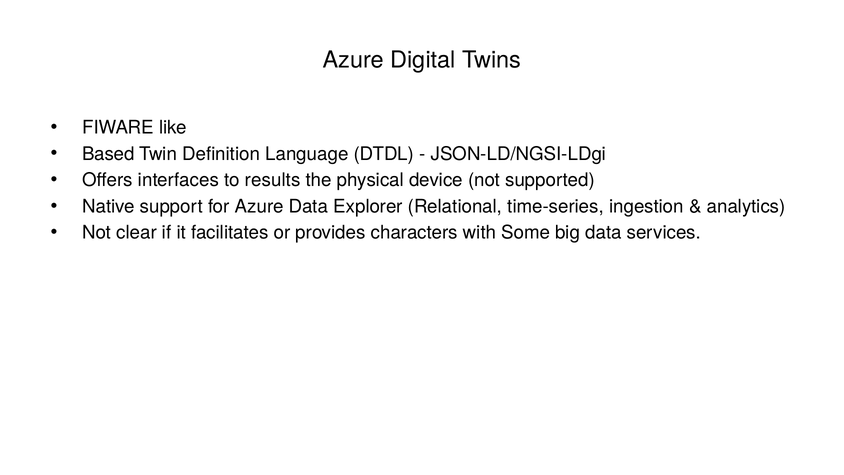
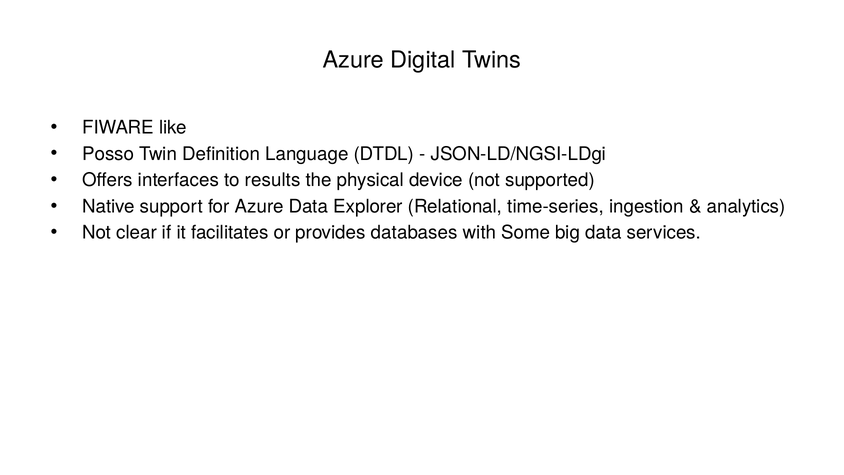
Based: Based -> Posso
characters: characters -> databases
